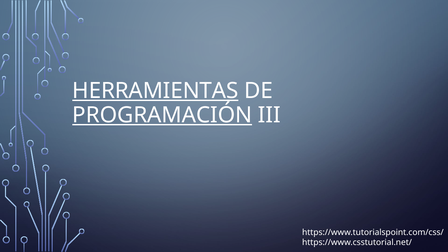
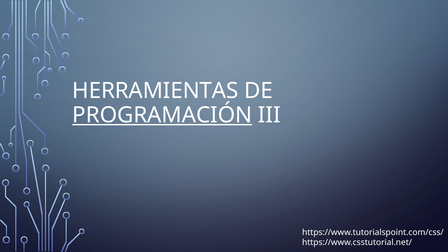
HERRAMIENTAS underline: present -> none
